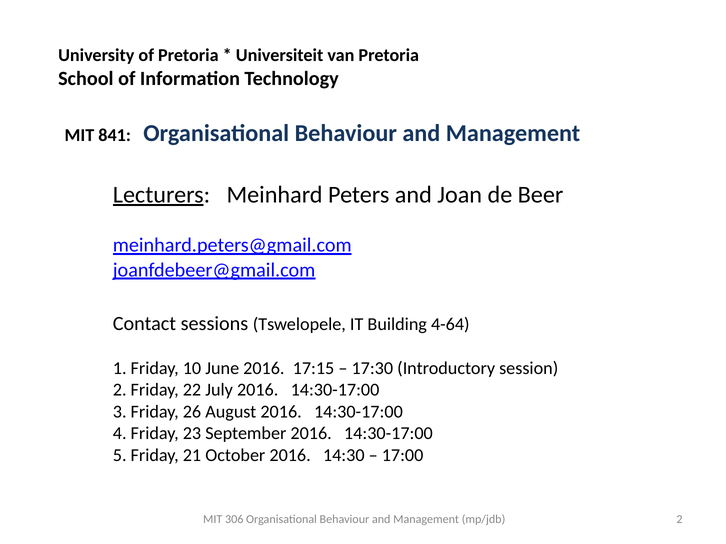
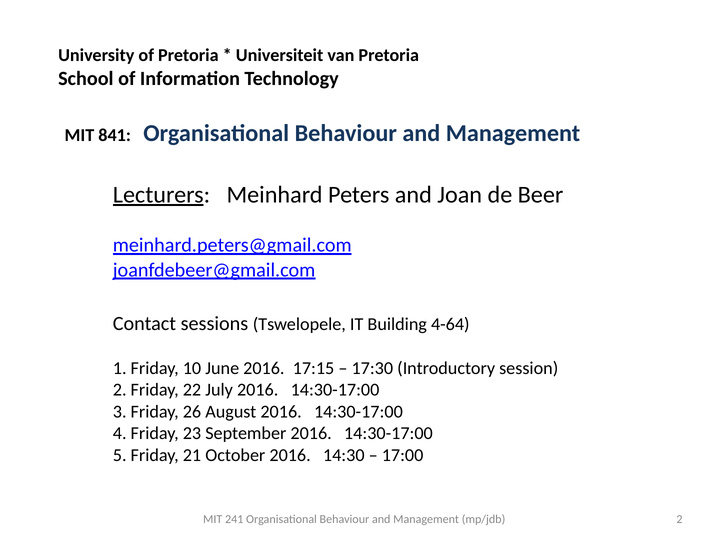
306: 306 -> 241
